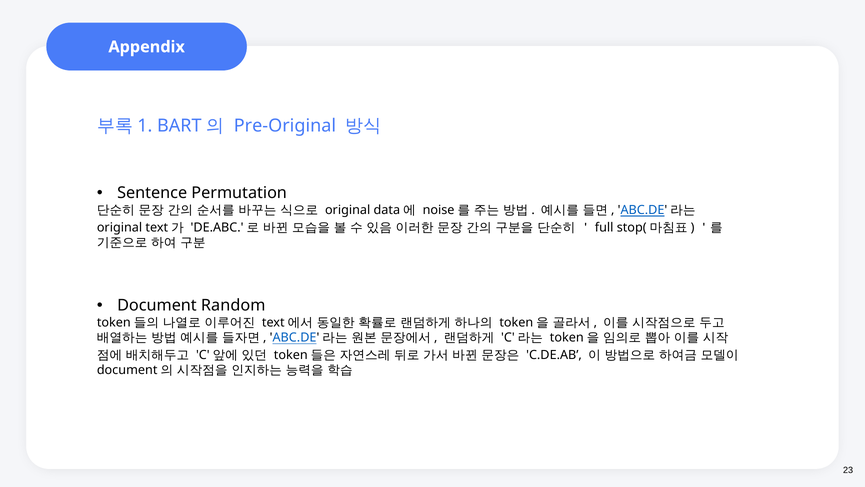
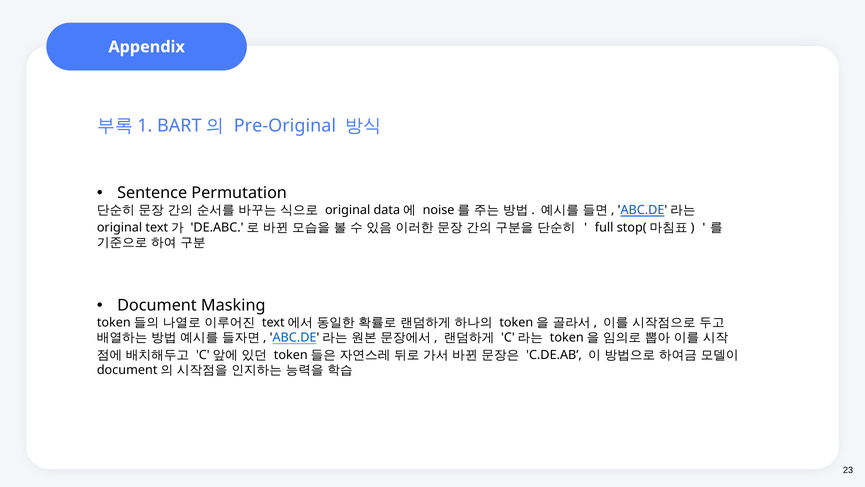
Random: Random -> Masking
